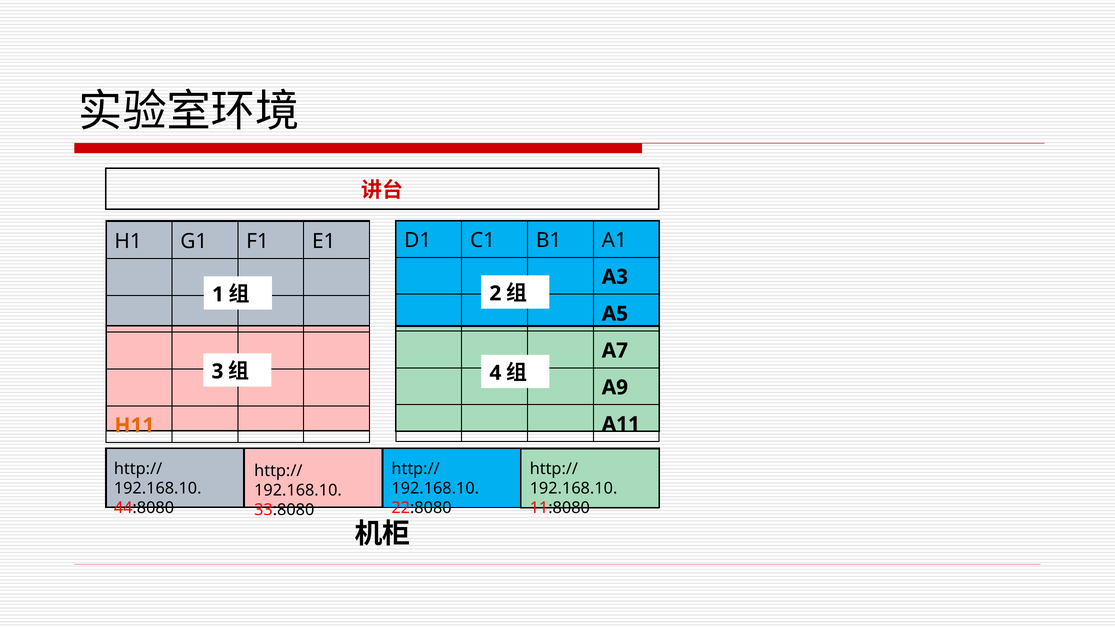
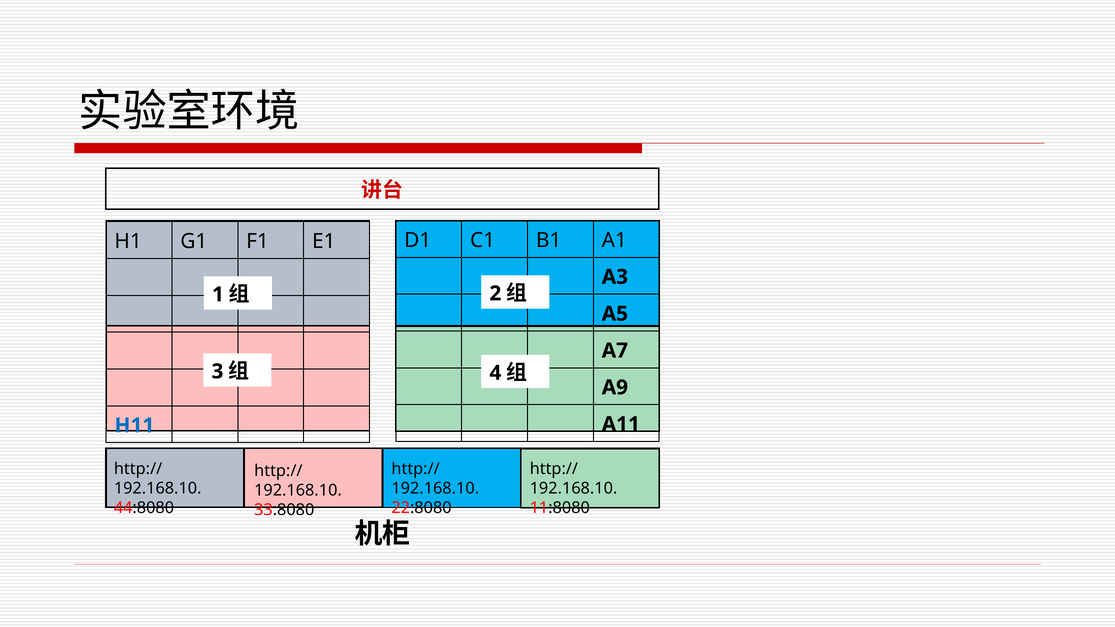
H11 colour: orange -> blue
